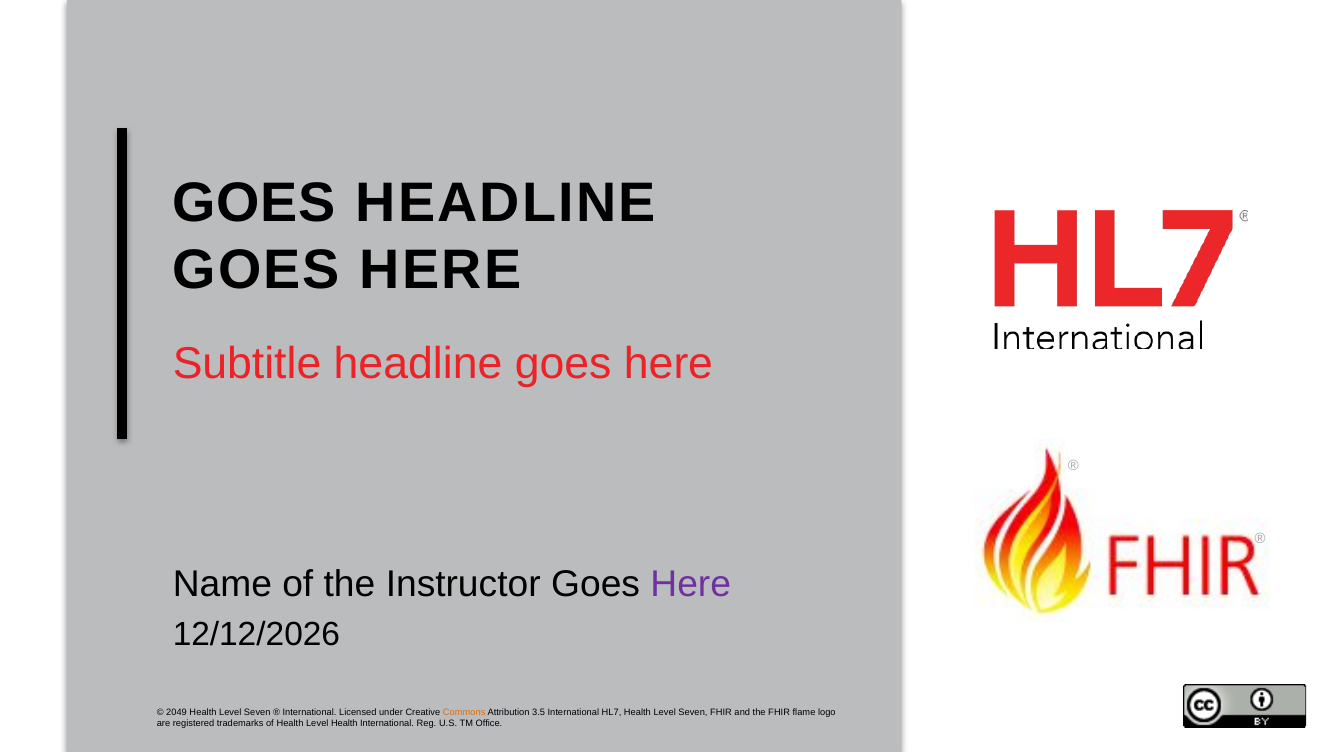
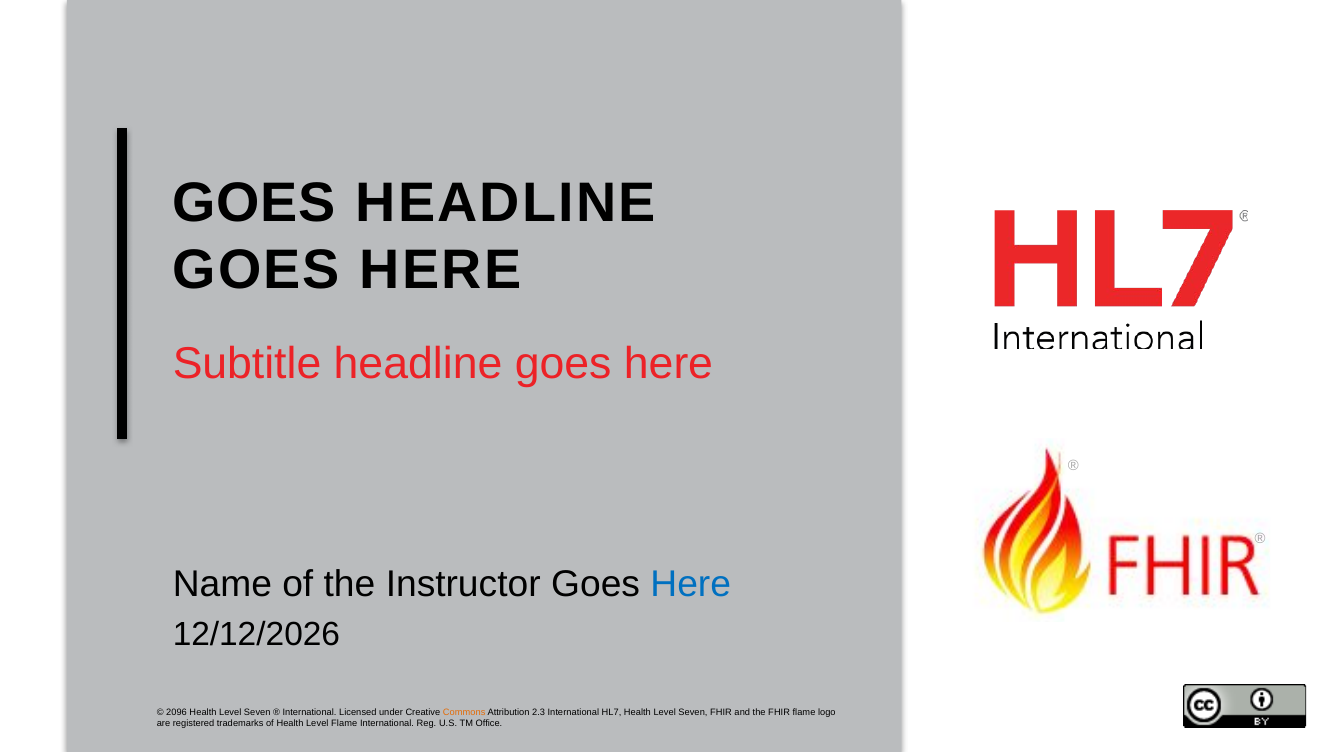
Here at (691, 585) colour: purple -> blue
2049: 2049 -> 2096
3.5: 3.5 -> 2.3
Level Health: Health -> Flame
